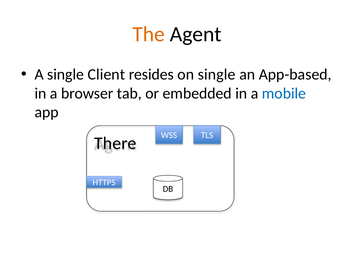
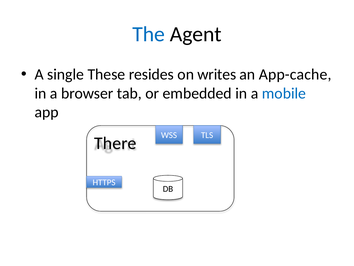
The colour: orange -> blue
Client: Client -> These
on single: single -> writes
App-based: App-based -> App-cache
